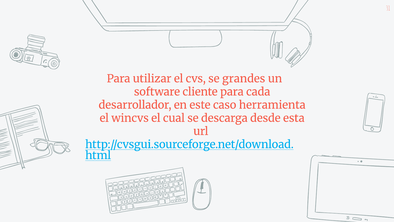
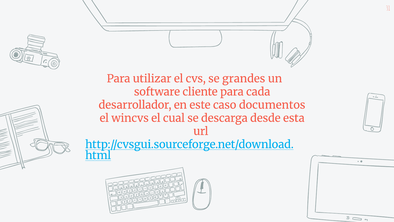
herramienta: herramienta -> documentos
